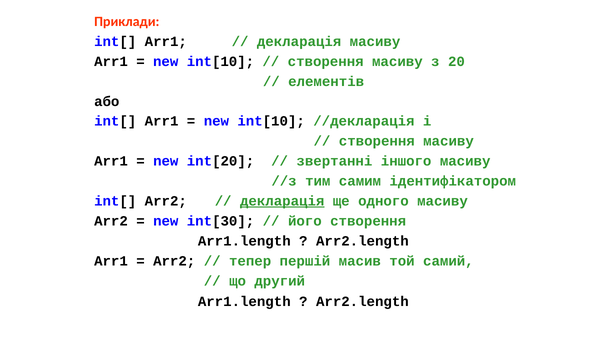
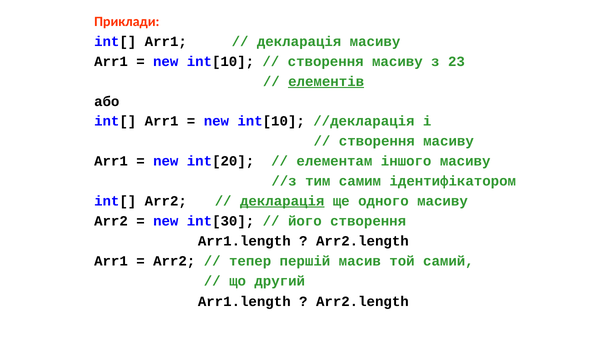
20: 20 -> 23
елементів underline: none -> present
звертанні: звертанні -> елементам
